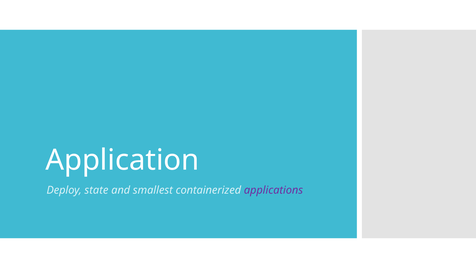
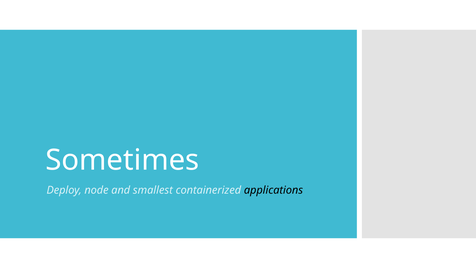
Application: Application -> Sometimes
state: state -> node
applications colour: purple -> black
